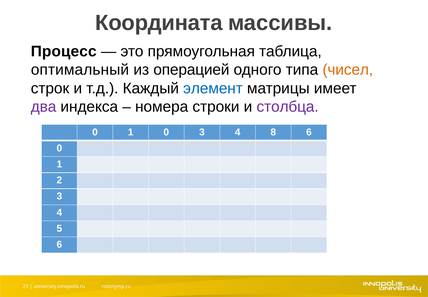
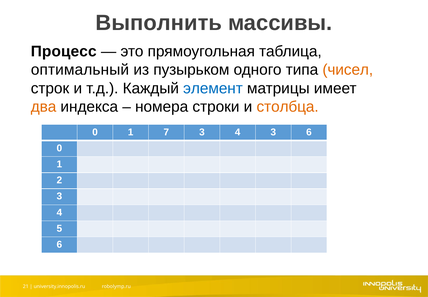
Координата: Координата -> Выполнить
операцией: операцией -> пузырьком
два colour: purple -> orange
столбца colour: purple -> orange
1 0: 0 -> 7
4 8: 8 -> 3
